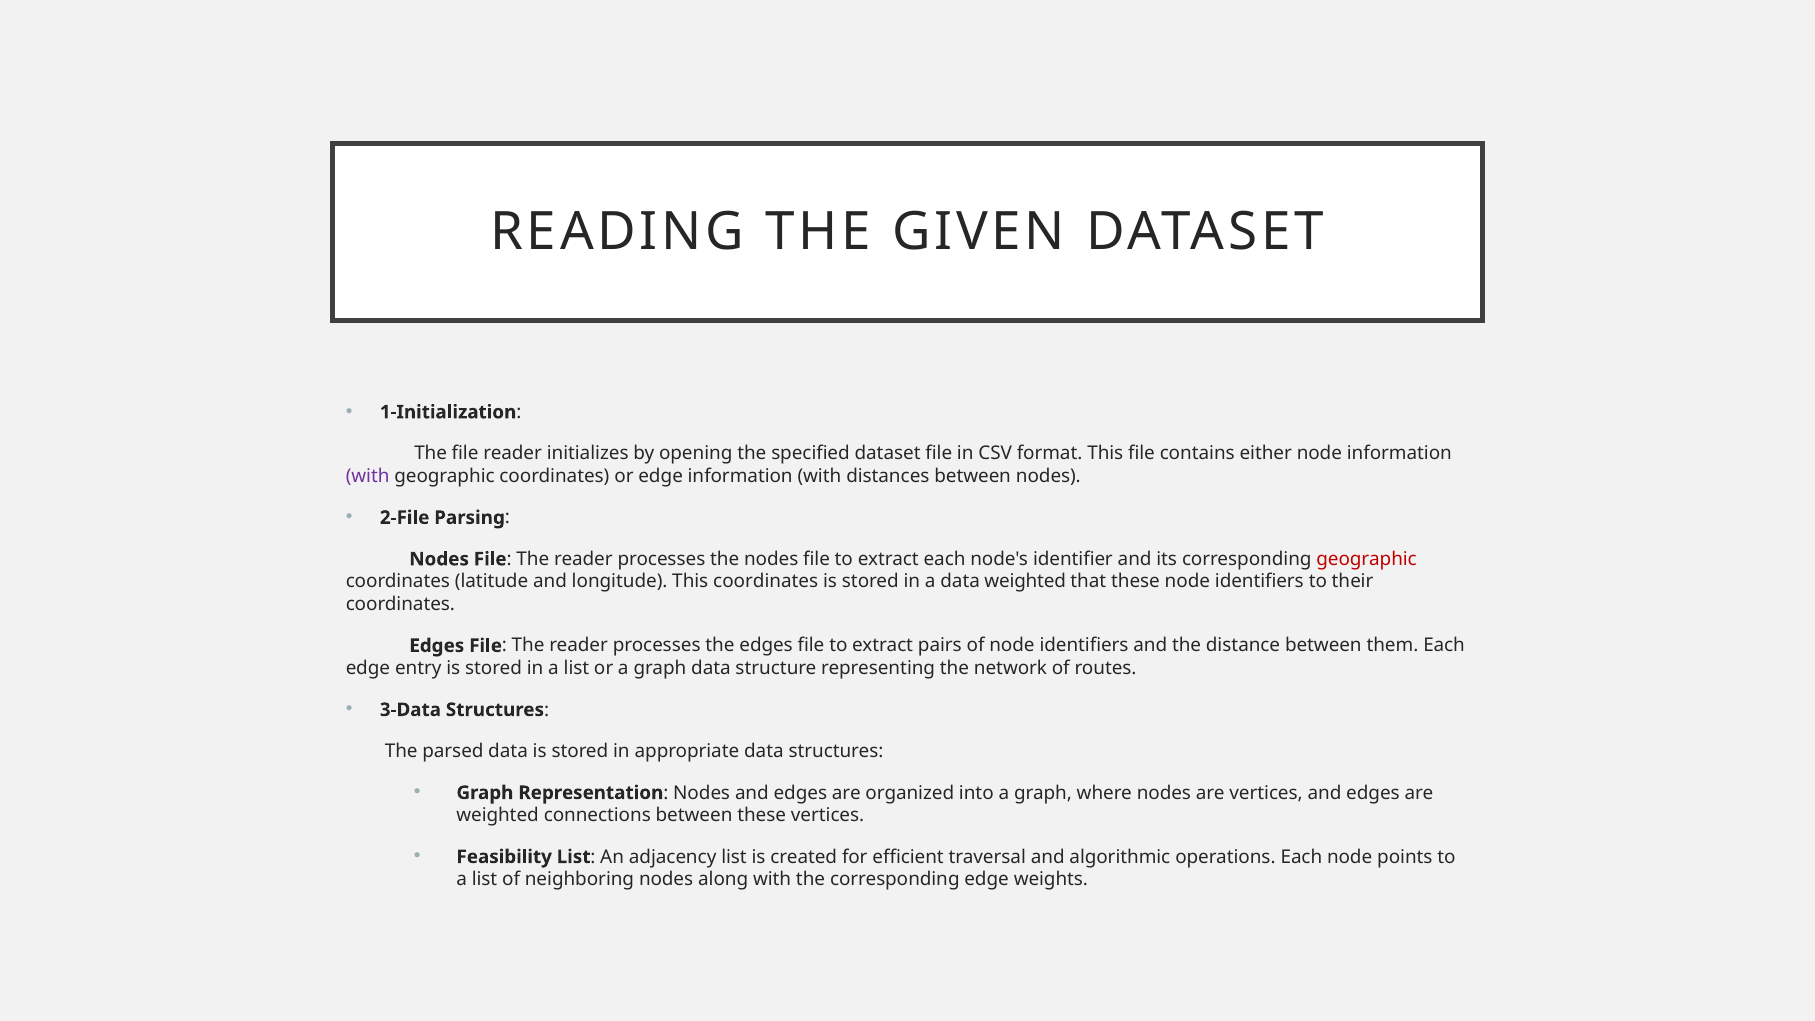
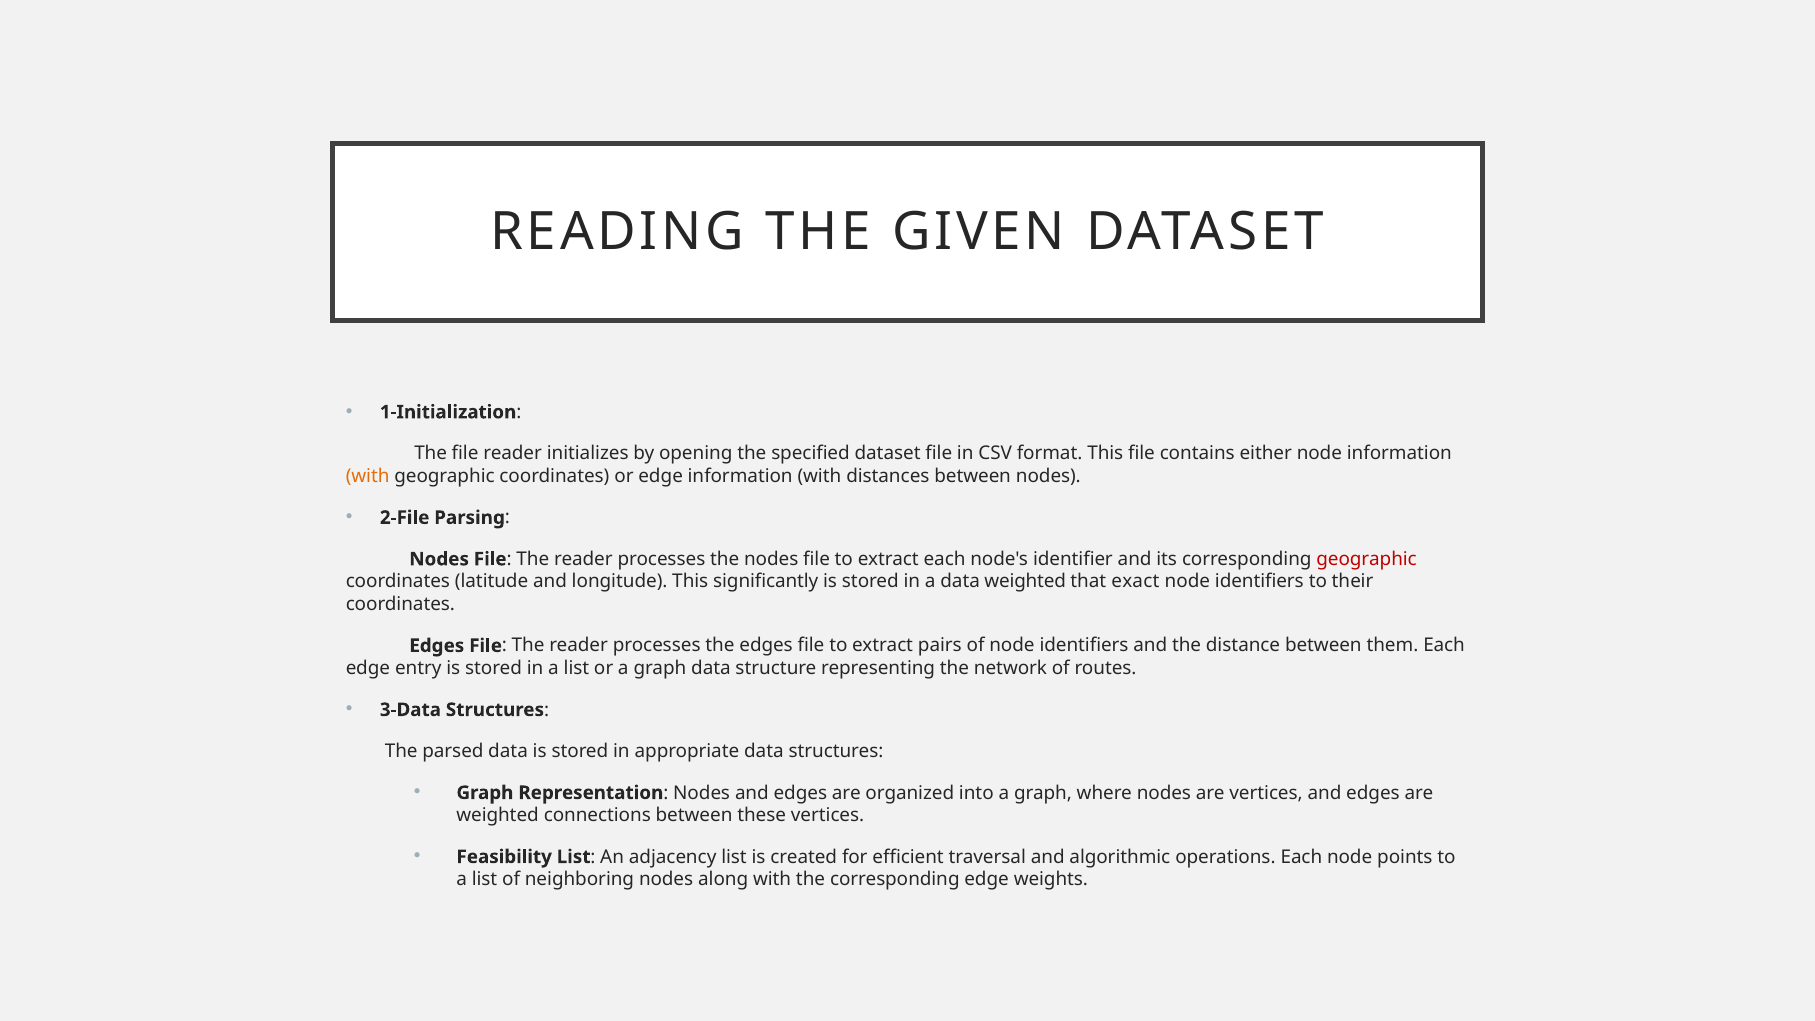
with at (368, 476) colour: purple -> orange
This coordinates: coordinates -> significantly
that these: these -> exact
